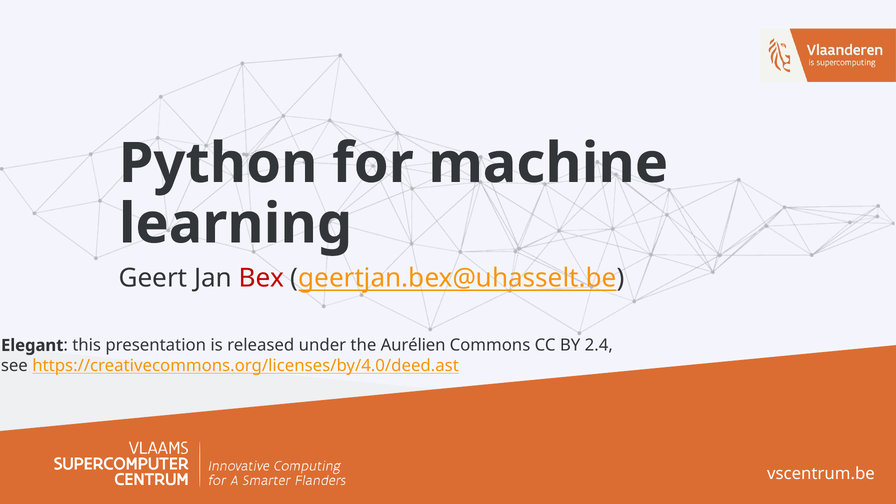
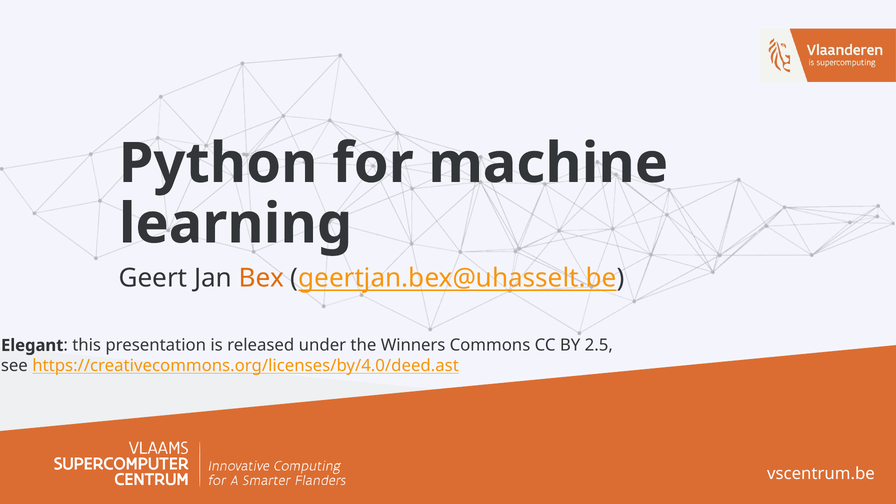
Bex colour: red -> orange
Aurélien: Aurélien -> Winners
2.4: 2.4 -> 2.5
